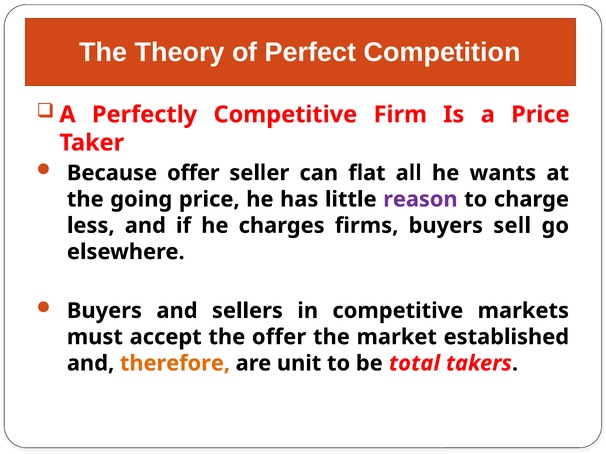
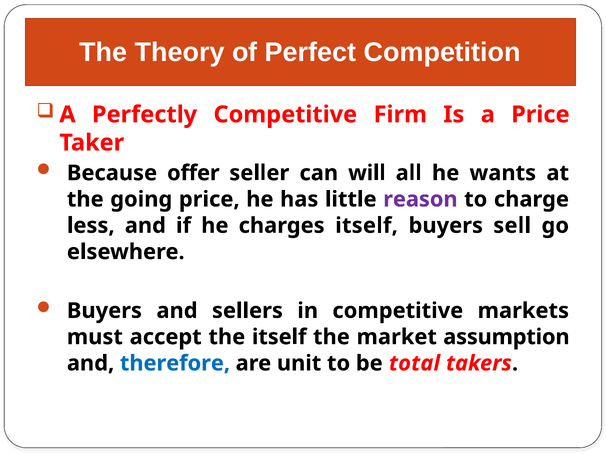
flat: flat -> will
charges firms: firms -> itself
the offer: offer -> itself
established: established -> assumption
therefore colour: orange -> blue
